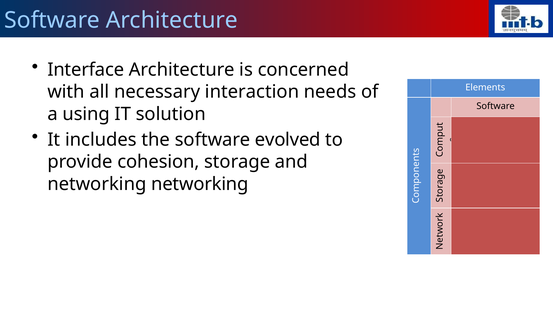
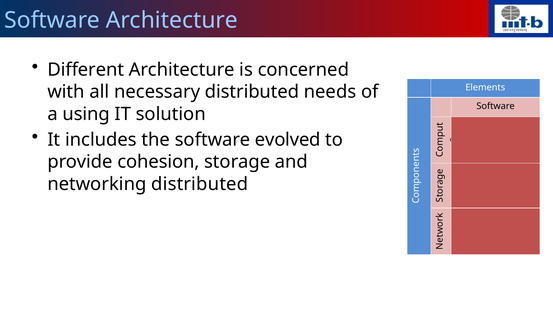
Interface: Interface -> Different
necessary interaction: interaction -> distributed
networking networking: networking -> distributed
